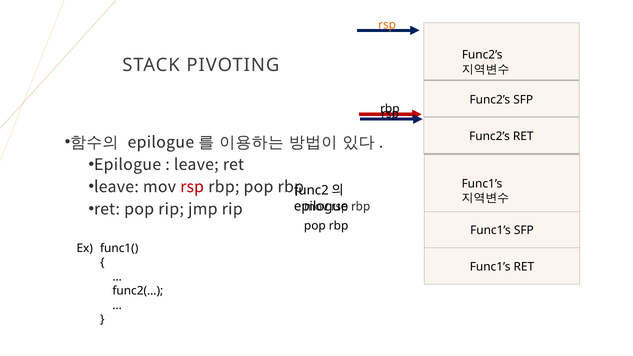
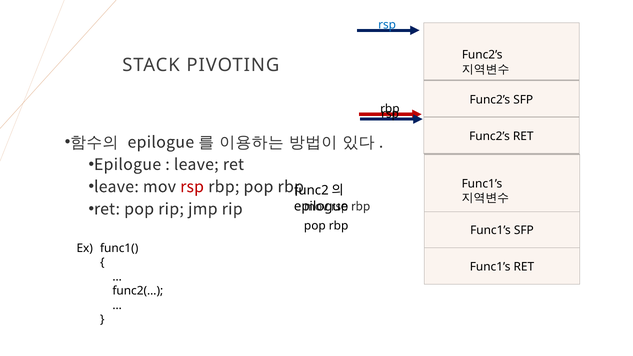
rsp at (387, 25) colour: orange -> blue
